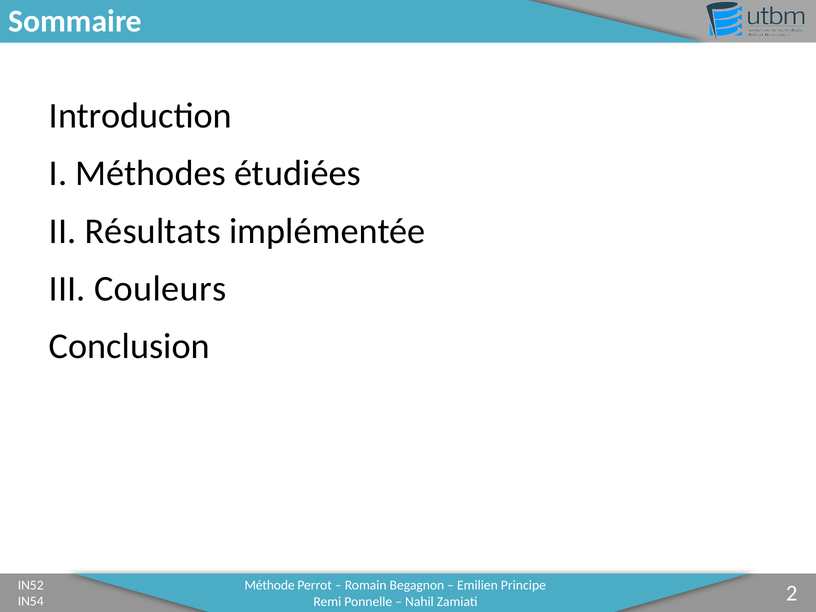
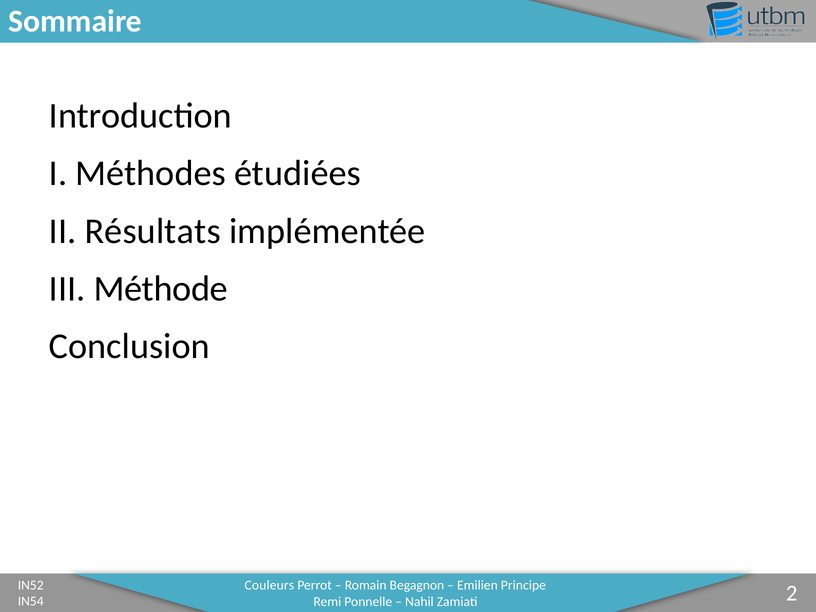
Couleurs: Couleurs -> Méthode
Méthode: Méthode -> Couleurs
